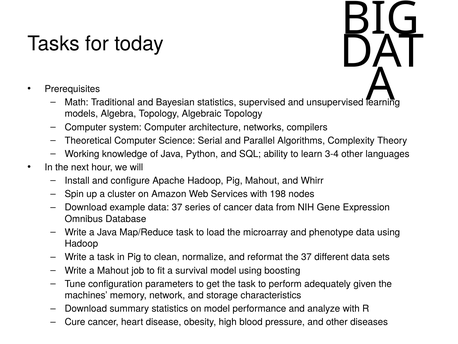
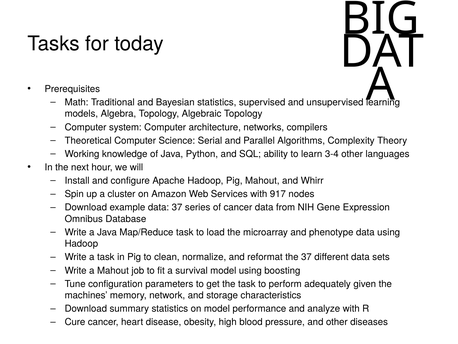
198: 198 -> 917
